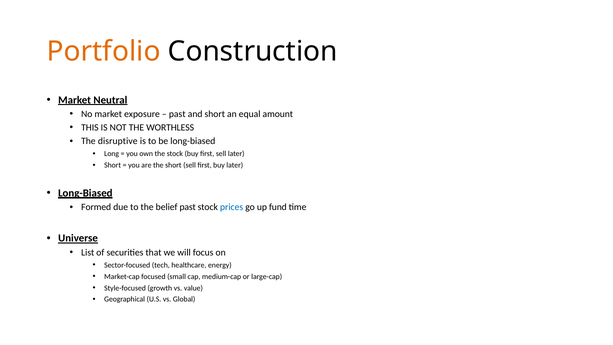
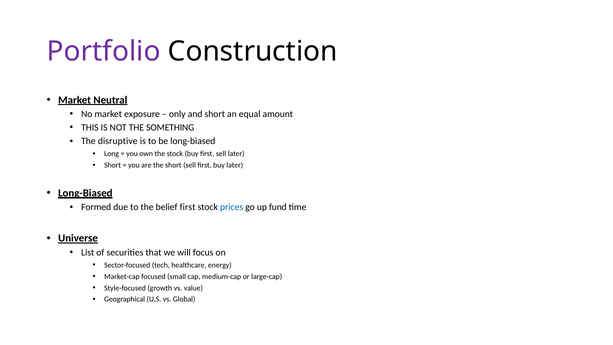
Portfolio colour: orange -> purple
past at (177, 114): past -> only
WORTHLESS: WORTHLESS -> SOMETHING
belief past: past -> first
